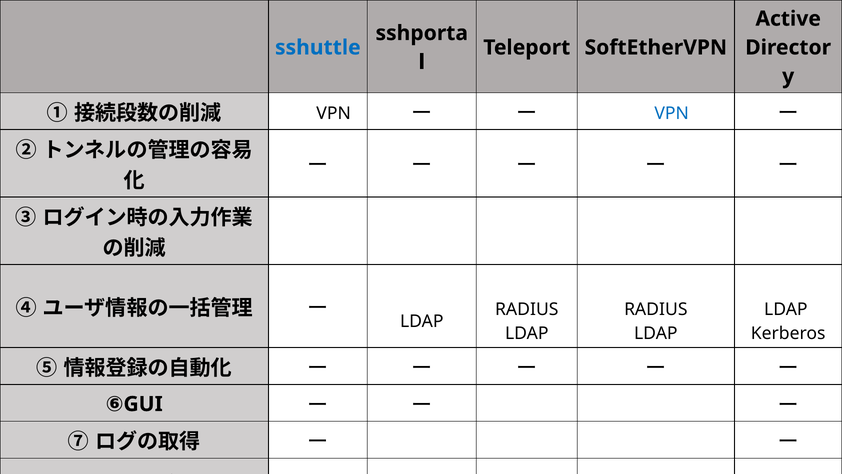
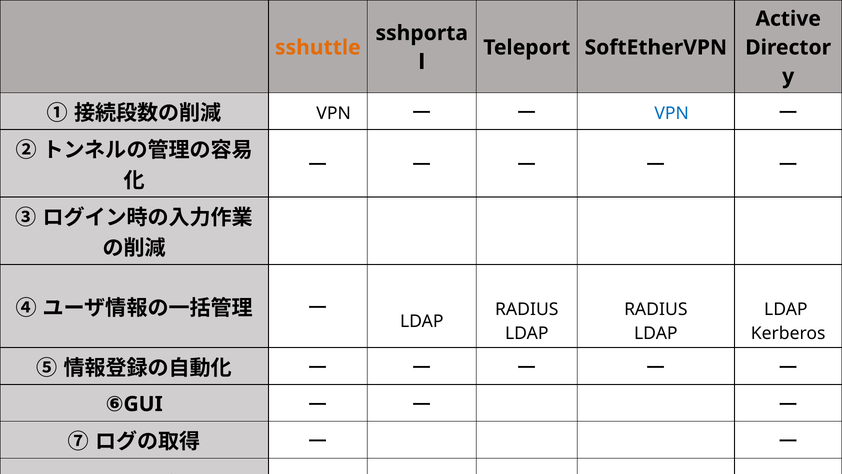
sshuttle colour: blue -> orange
